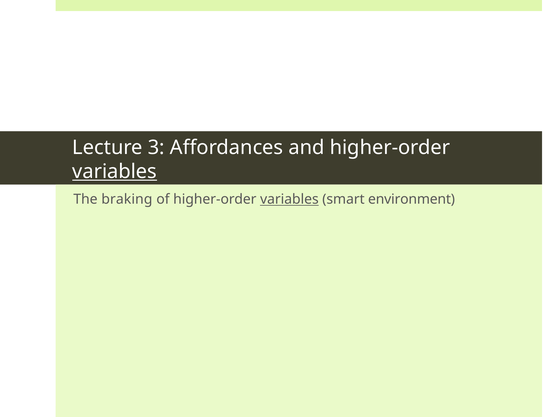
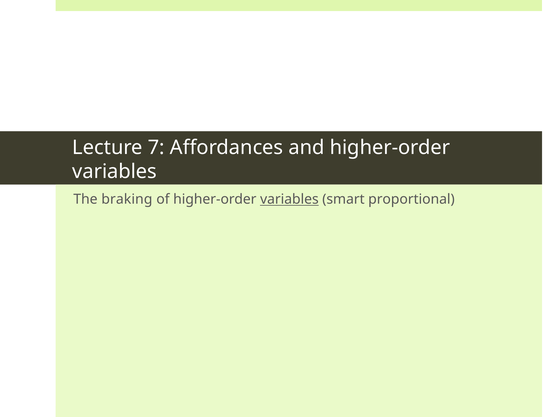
3: 3 -> 7
variables at (115, 171) underline: present -> none
environment: environment -> proportional
